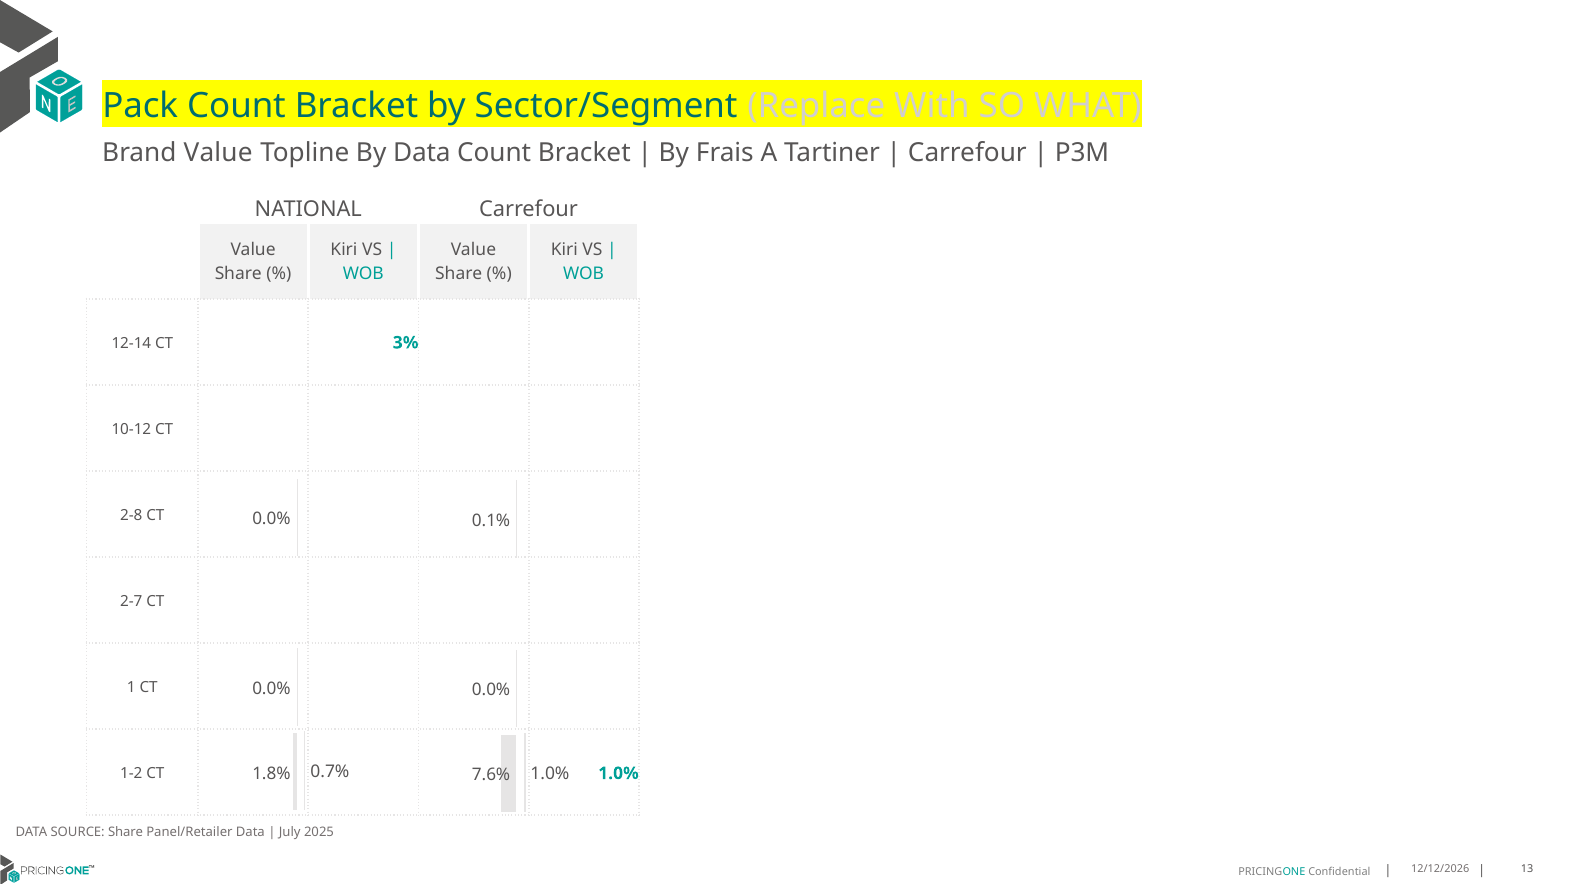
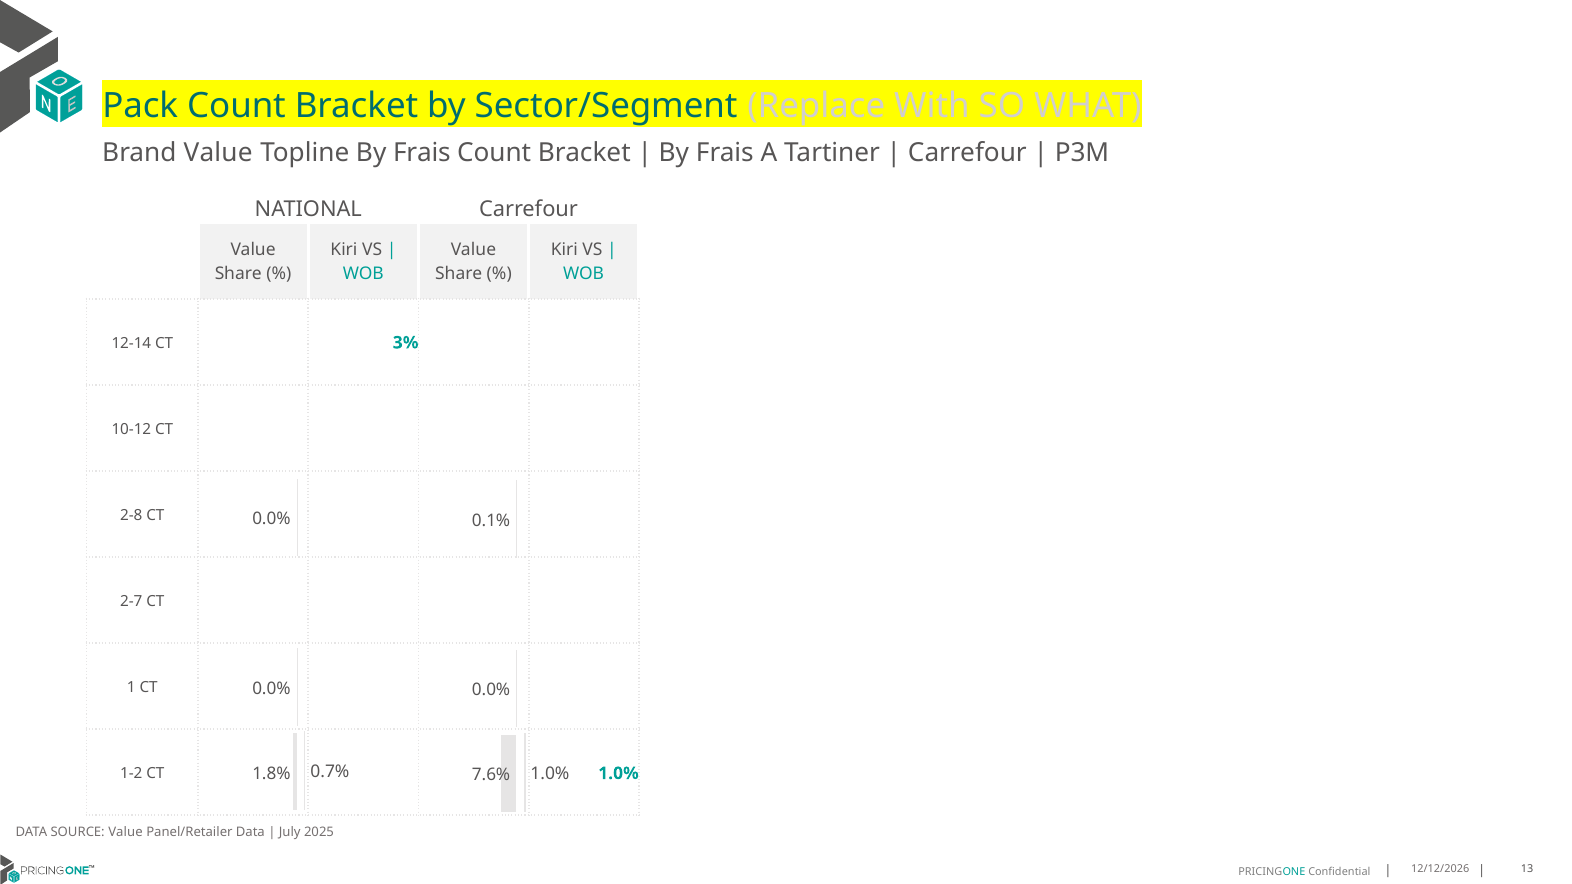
Topline By Data: Data -> Frais
SOURCE Share: Share -> Value
